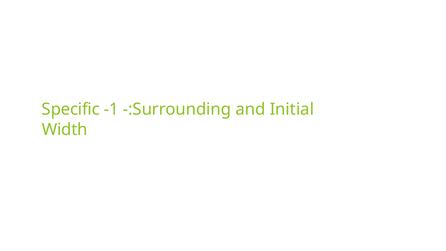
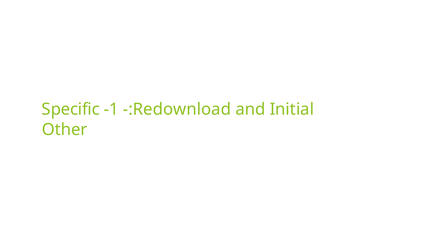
-:Surrounding: -:Surrounding -> -:Redownload
Width: Width -> Other
